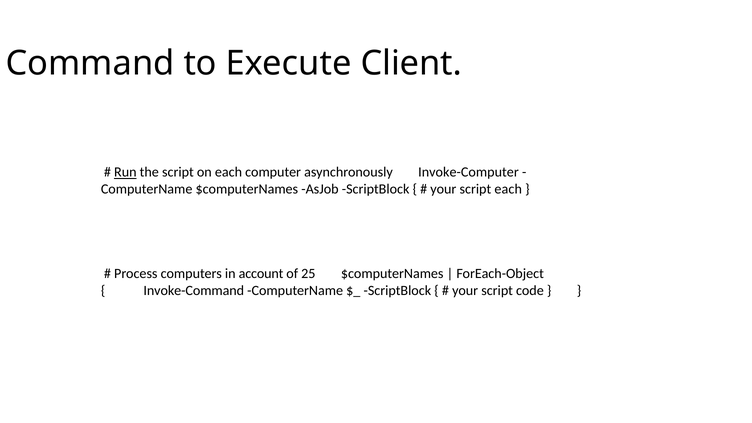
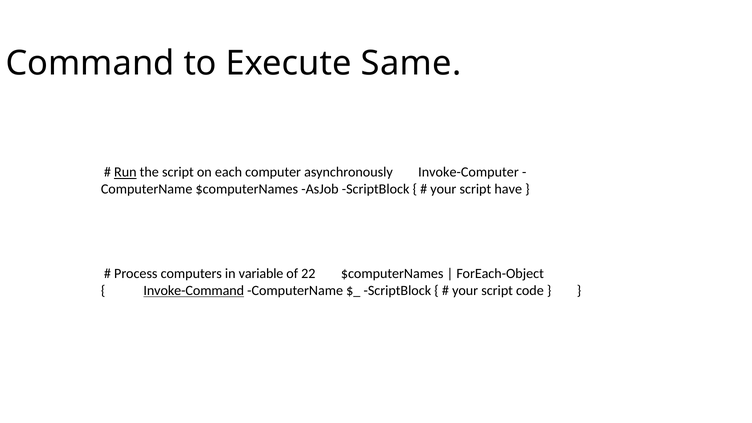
Client: Client -> Same
script each: each -> have
account: account -> variable
25: 25 -> 22
Invoke-Command underline: none -> present
